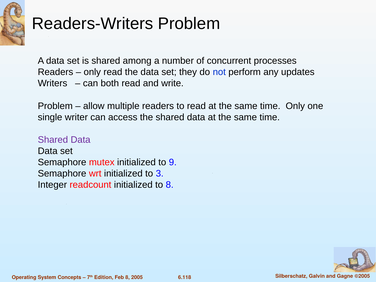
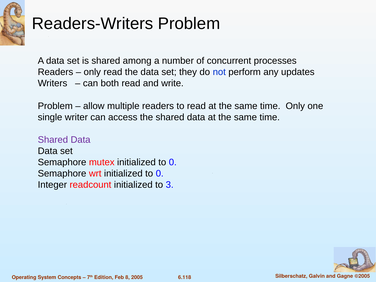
mutex initialized to 9: 9 -> 0
wrt initialized to 3: 3 -> 0
to 8: 8 -> 3
